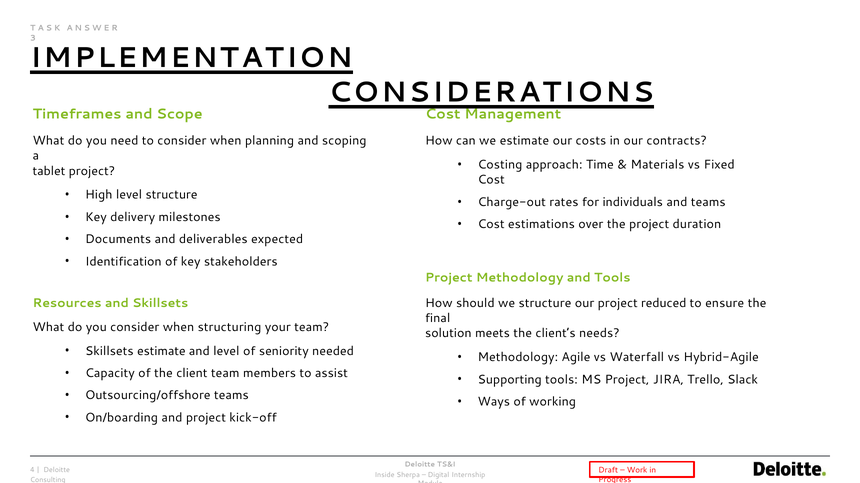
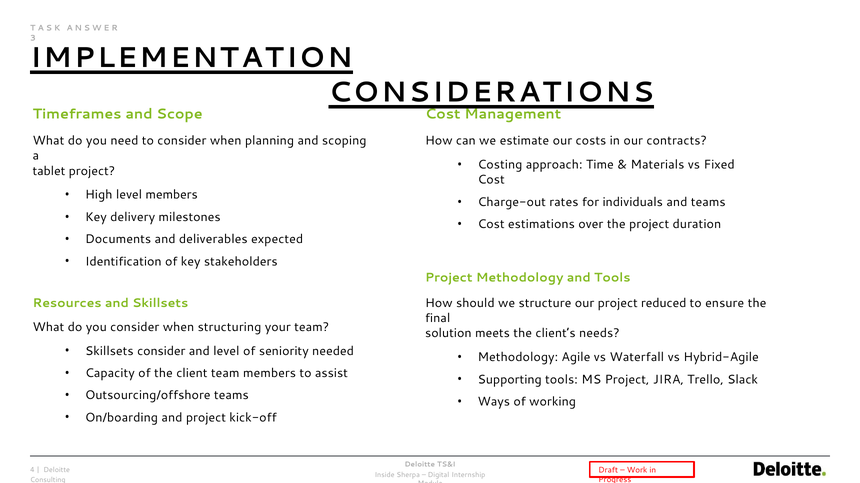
level structure: structure -> members
Skillsets estimate: estimate -> consider
